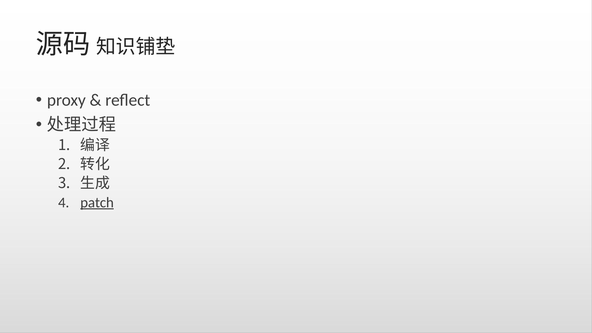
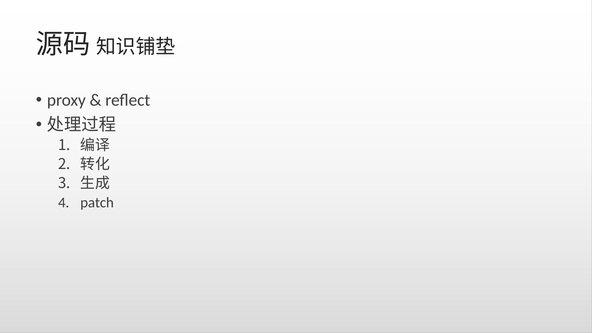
patch underline: present -> none
